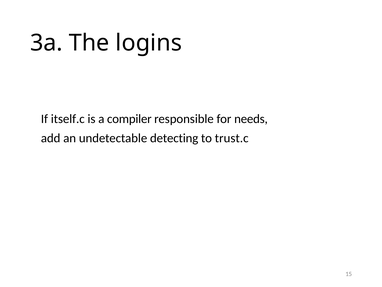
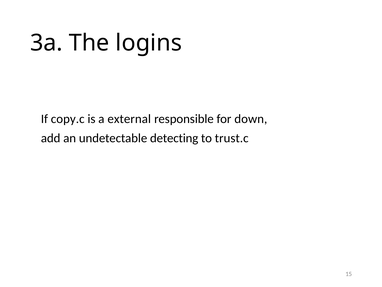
itself.c: itself.c -> copy.c
compiler: compiler -> external
needs: needs -> down
